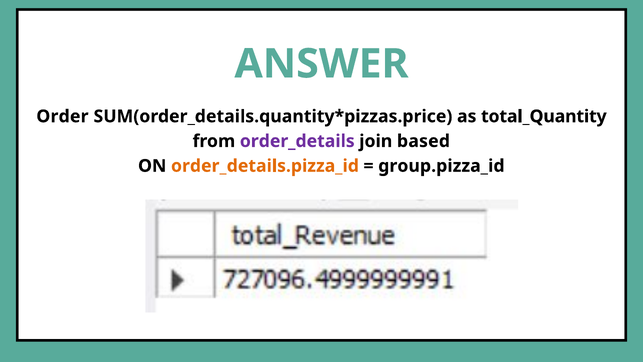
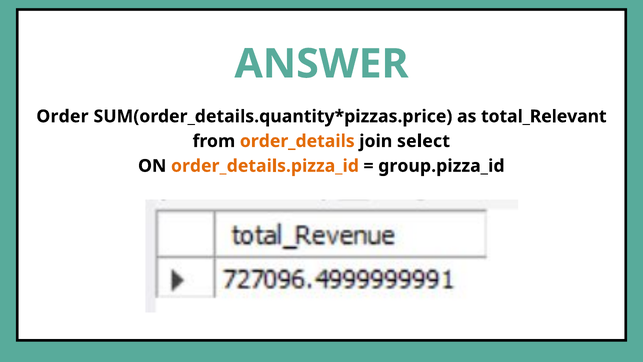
total_Quantity: total_Quantity -> total_Relevant
order_details colour: purple -> orange
based: based -> select
